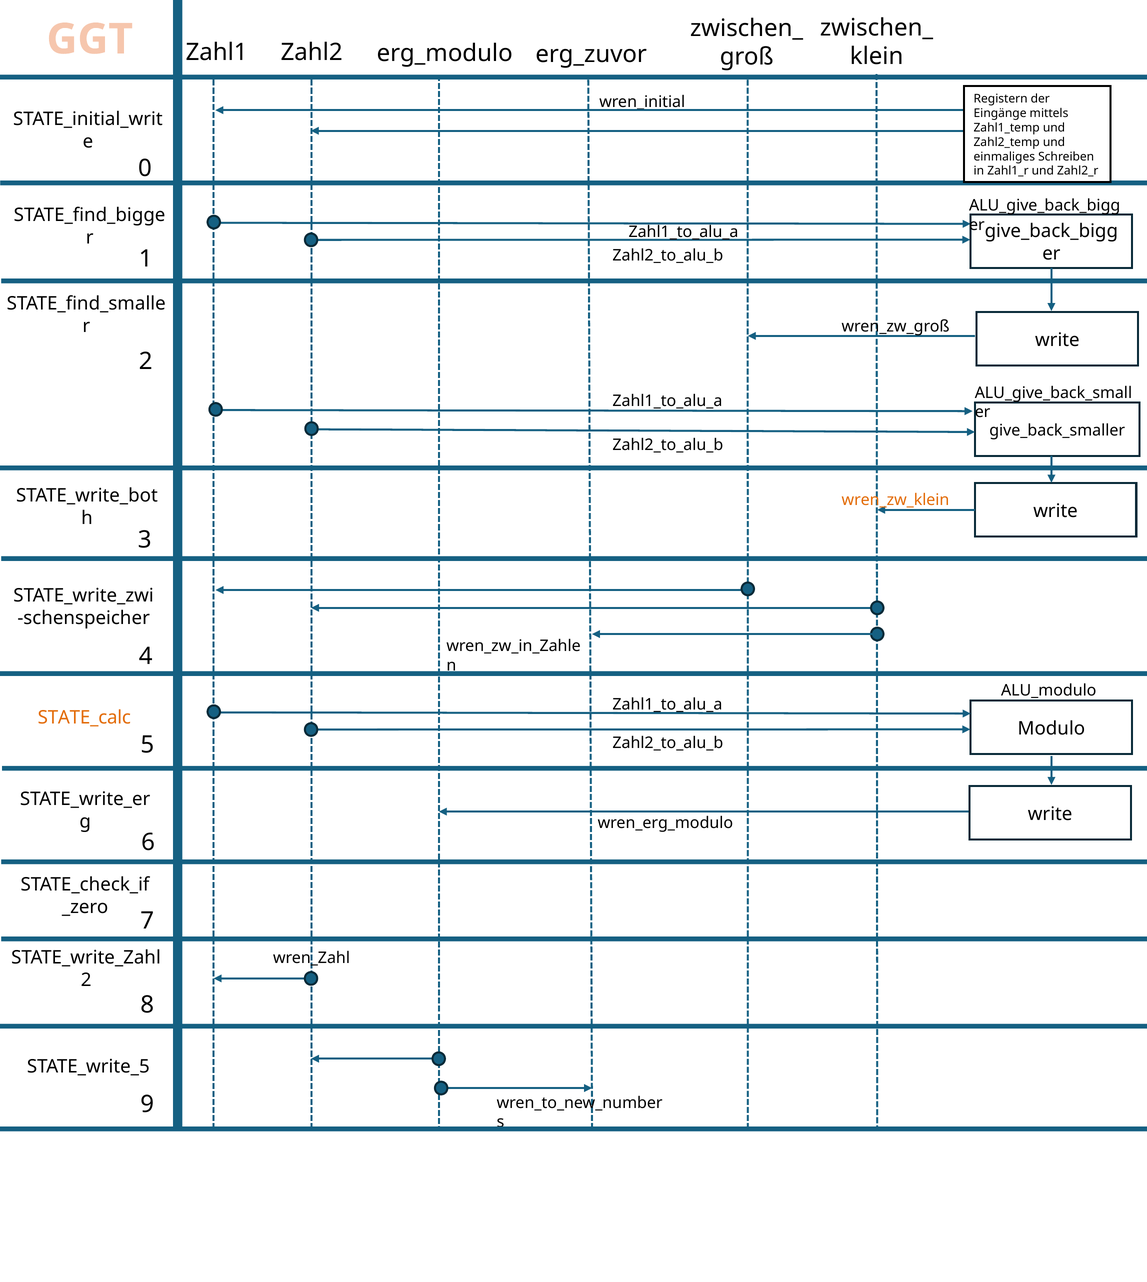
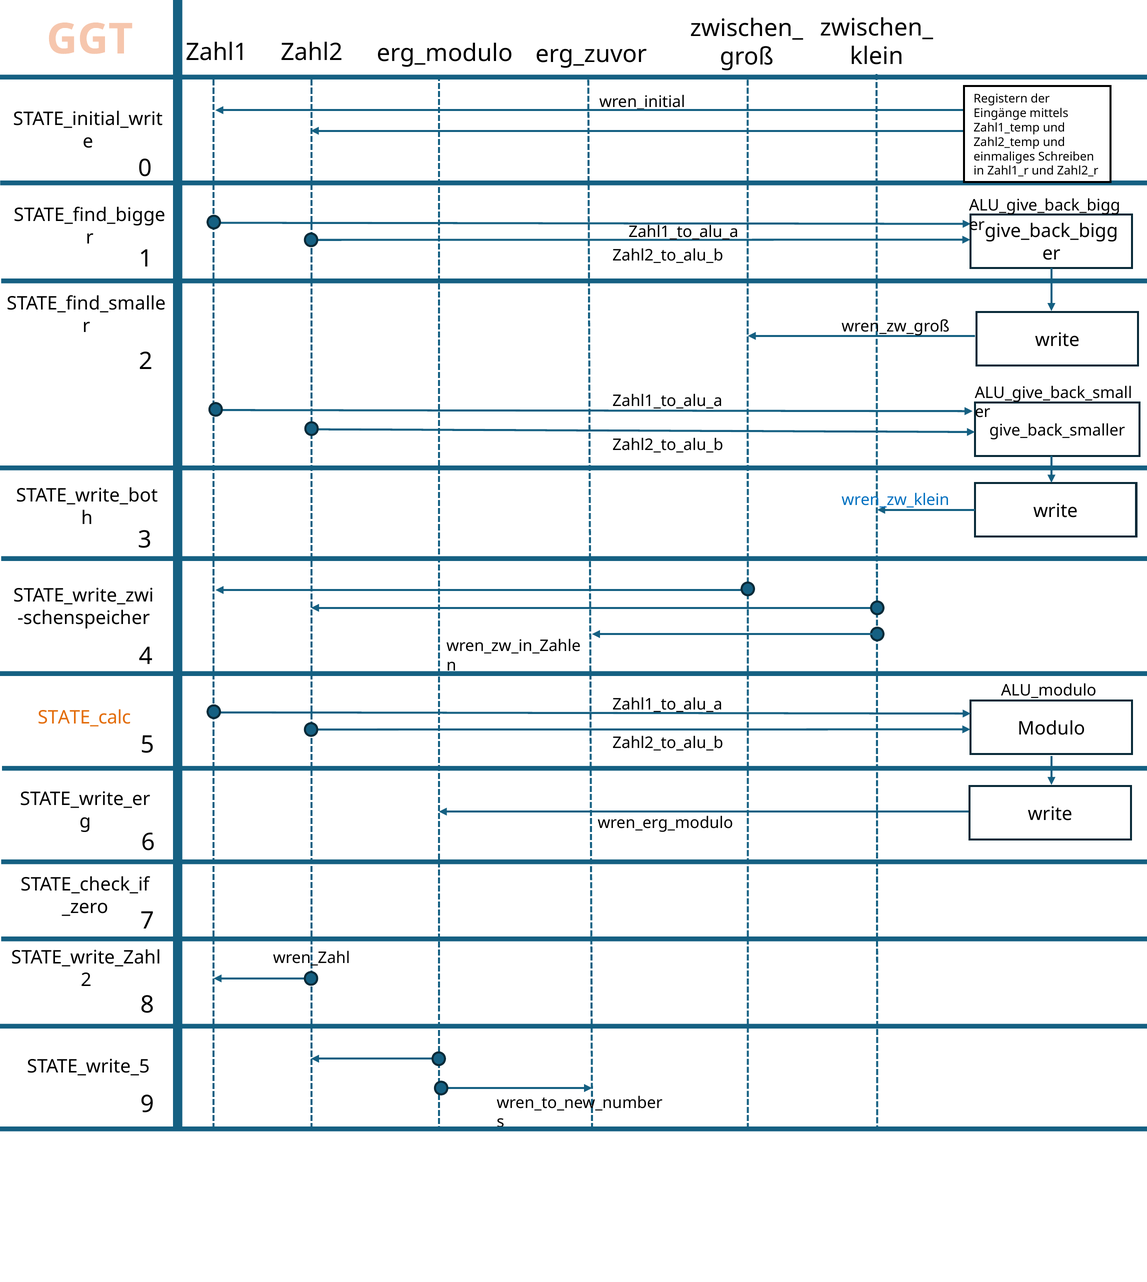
wren_zw_klein colour: orange -> blue
